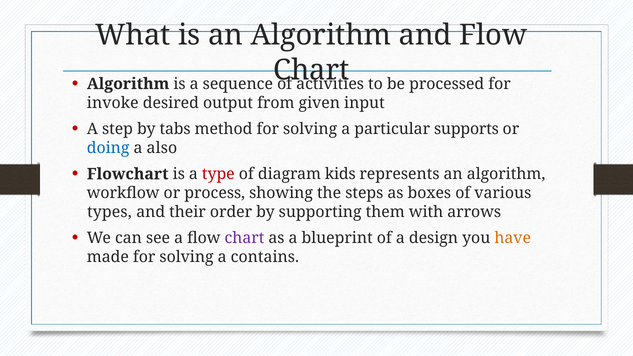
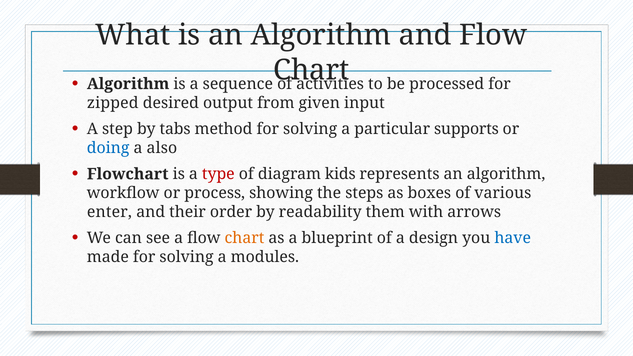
invoke: invoke -> zipped
types: types -> enter
supporting: supporting -> readability
chart at (244, 238) colour: purple -> orange
have colour: orange -> blue
contains: contains -> modules
